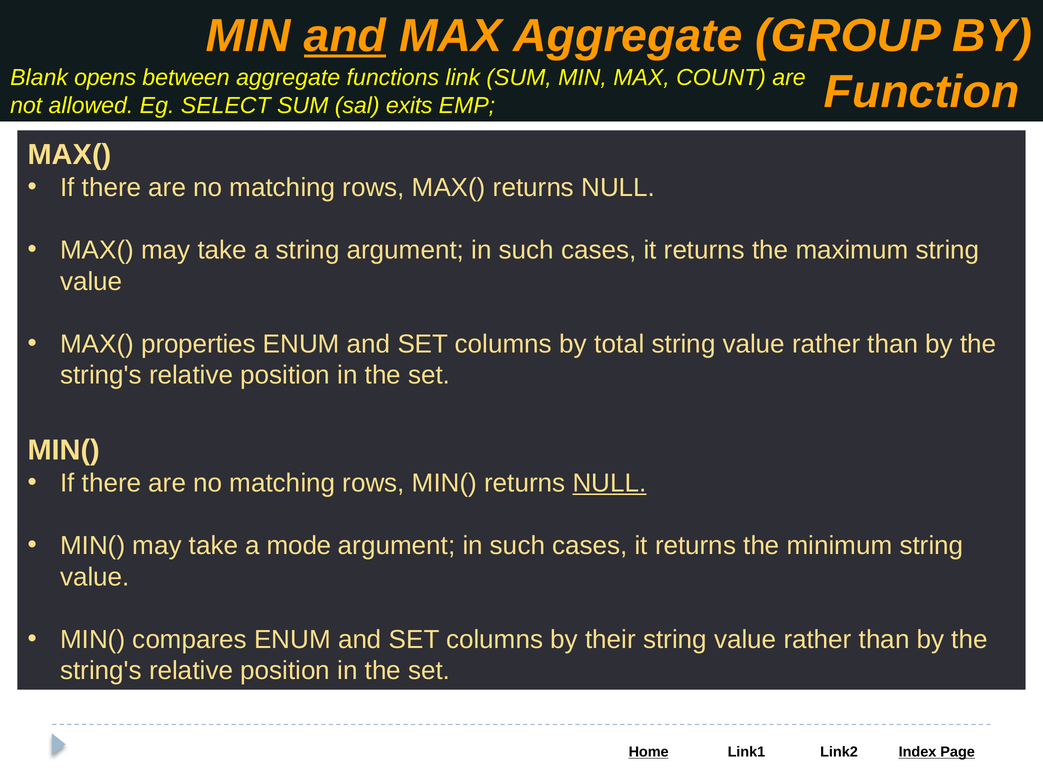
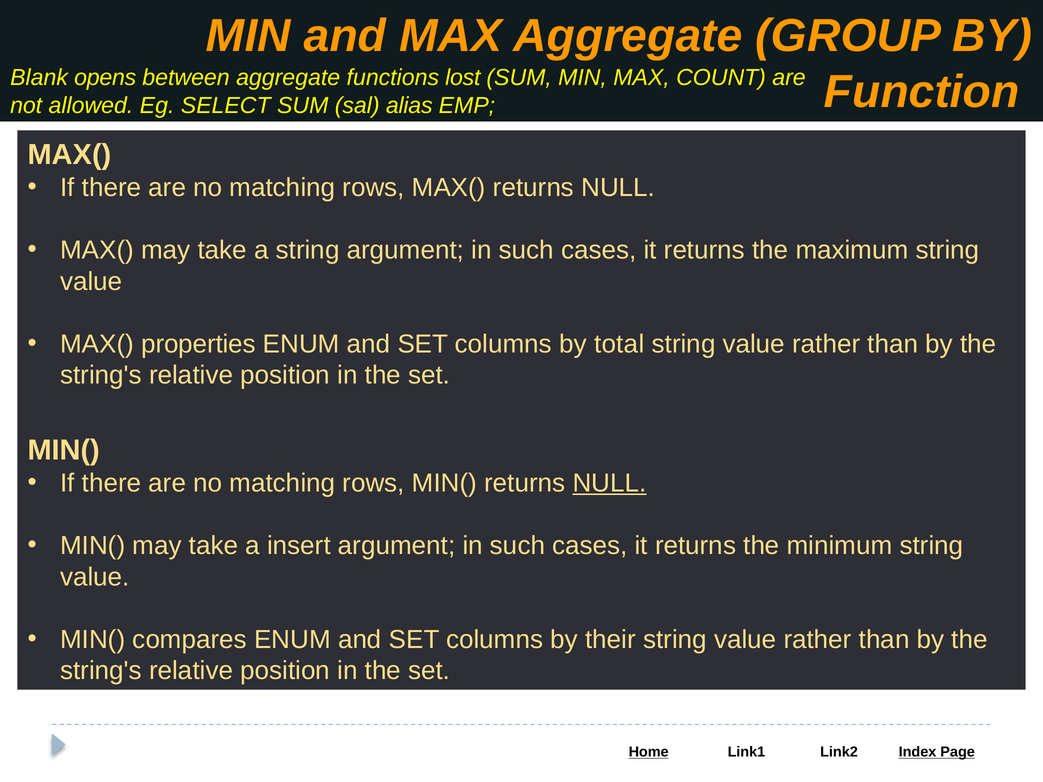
and at (345, 36) underline: present -> none
link: link -> lost
exits: exits -> alias
mode: mode -> insert
